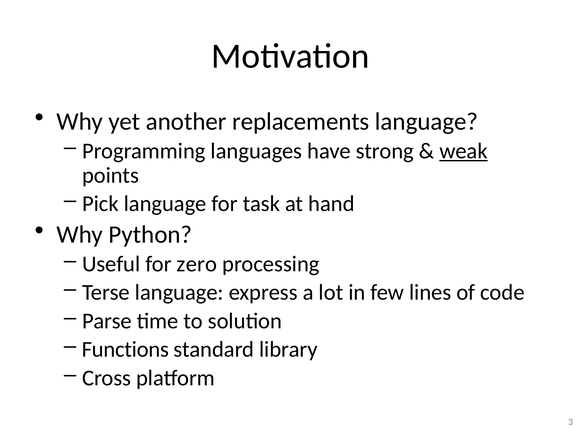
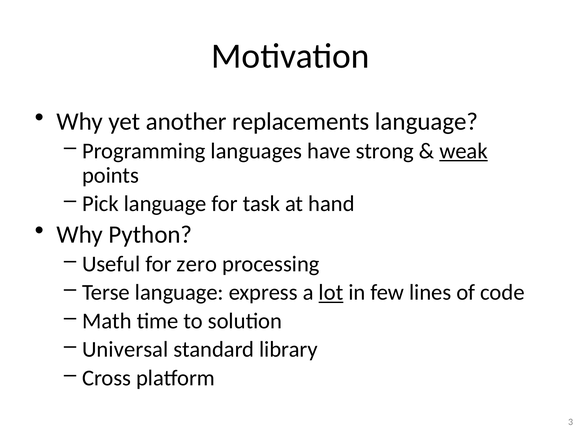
lot underline: none -> present
Parse: Parse -> Math
Functions: Functions -> Universal
